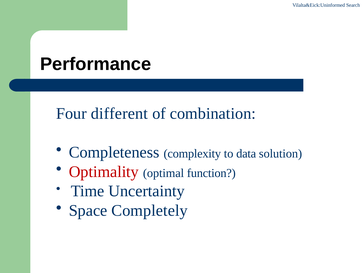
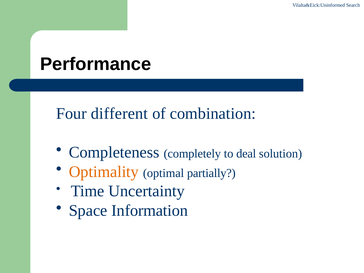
complexity: complexity -> completely
data: data -> deal
Optimality colour: red -> orange
function: function -> partially
Completely: Completely -> Information
